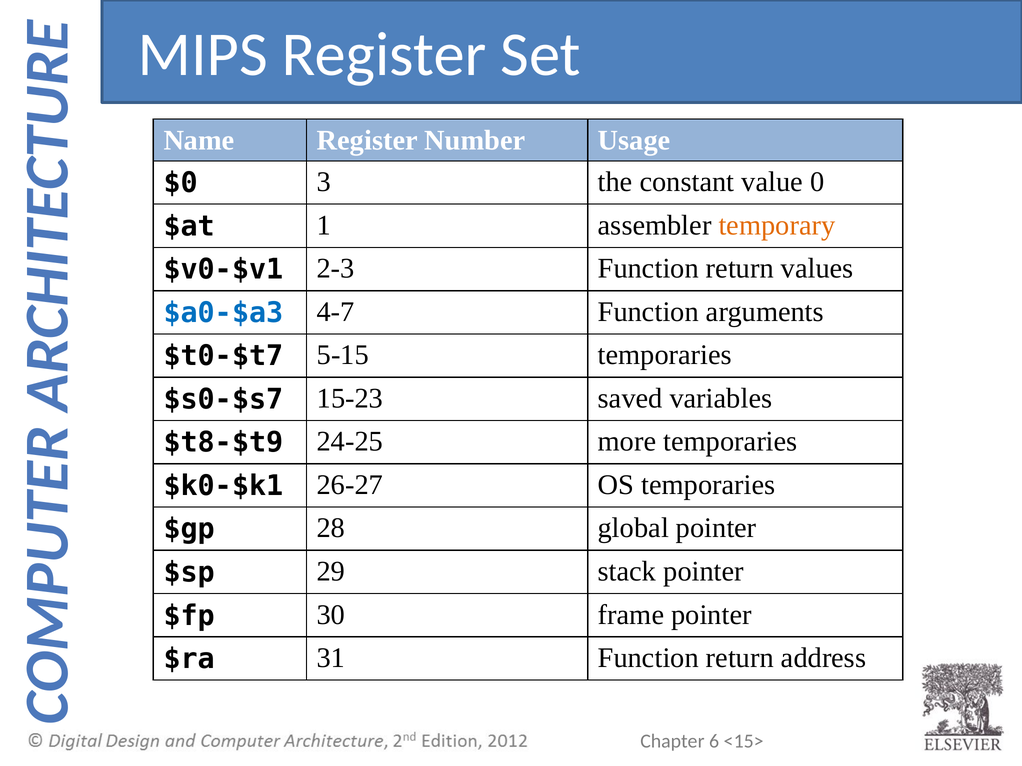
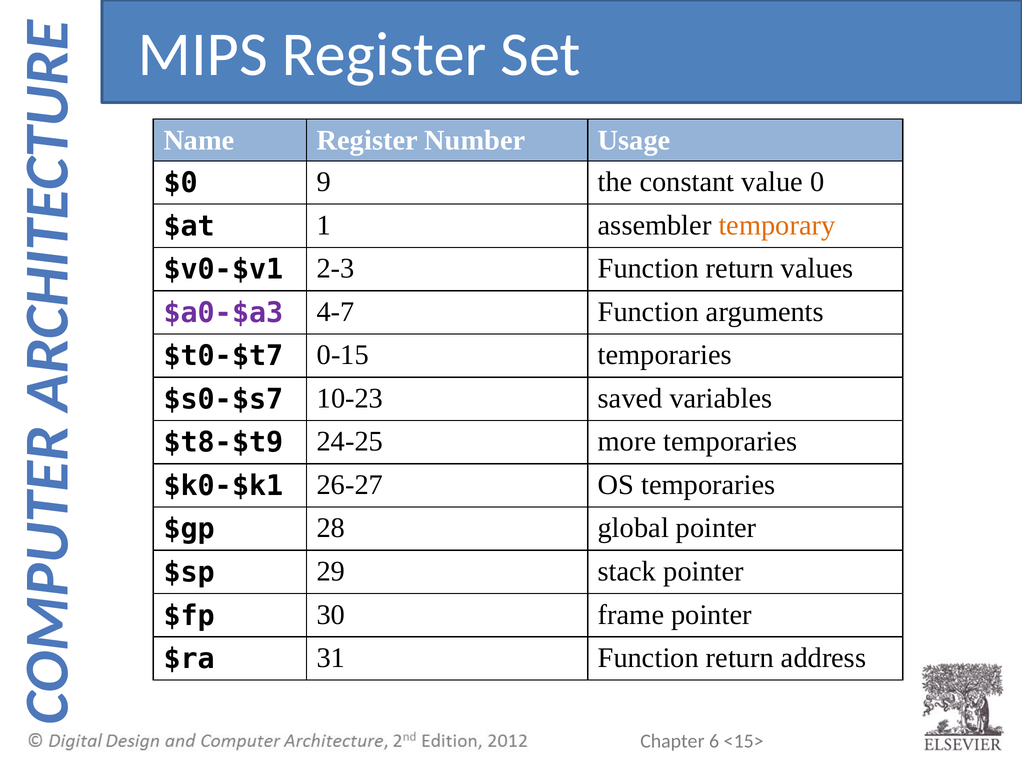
3: 3 -> 9
$a0-$a3 colour: blue -> purple
5-15: 5-15 -> 0-15
15-23: 15-23 -> 10-23
